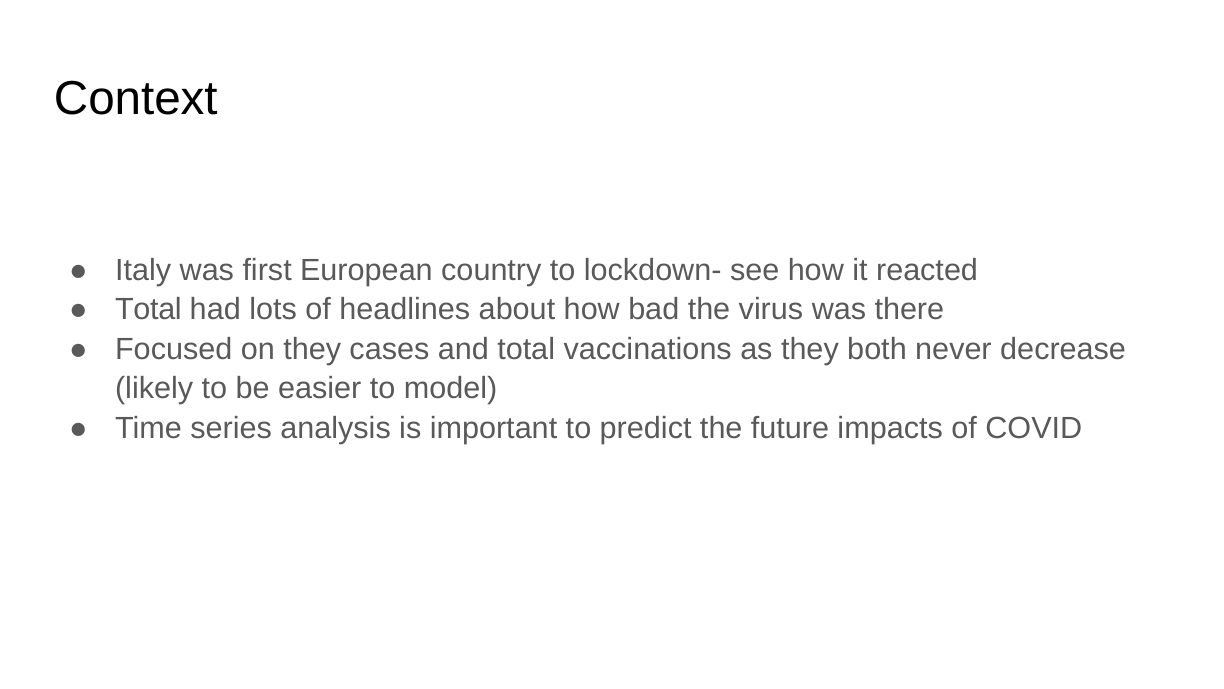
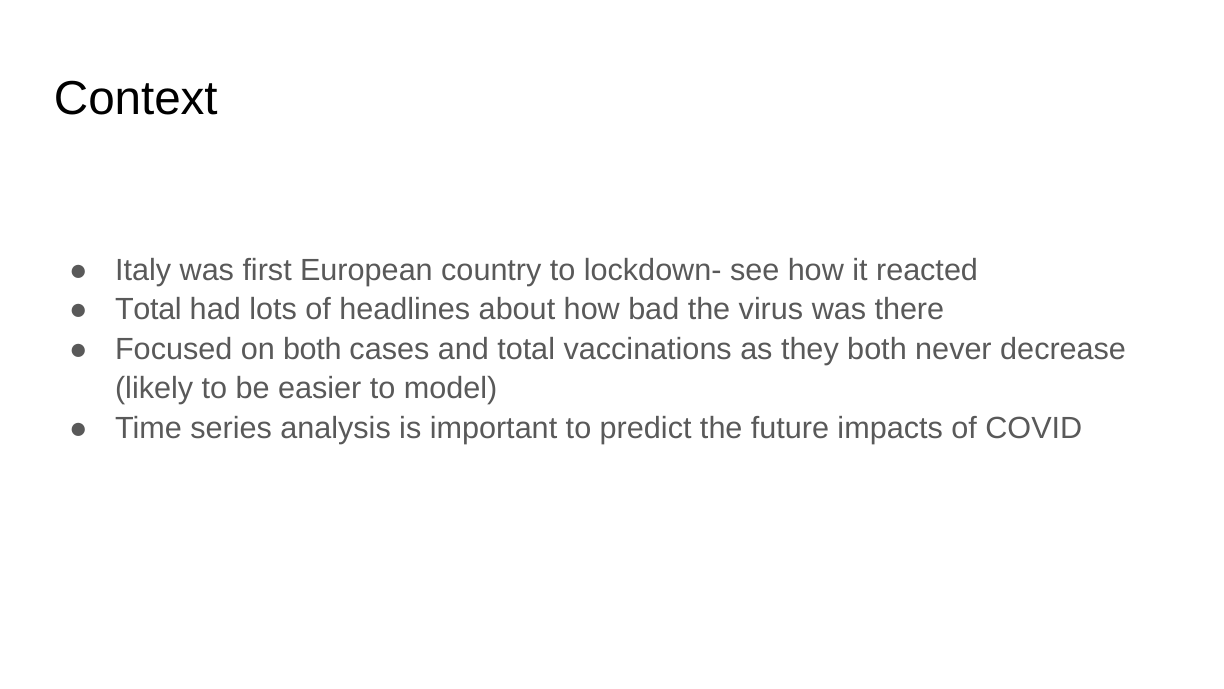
on they: they -> both
